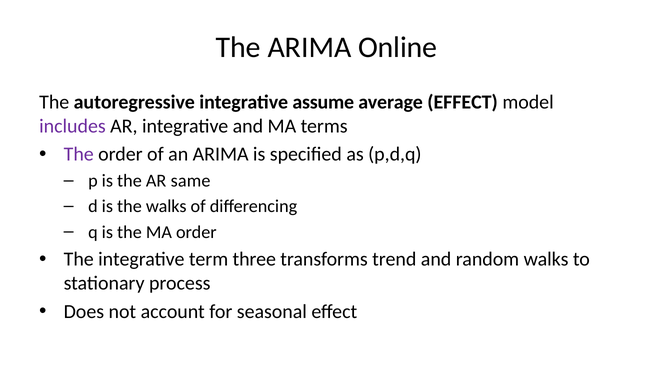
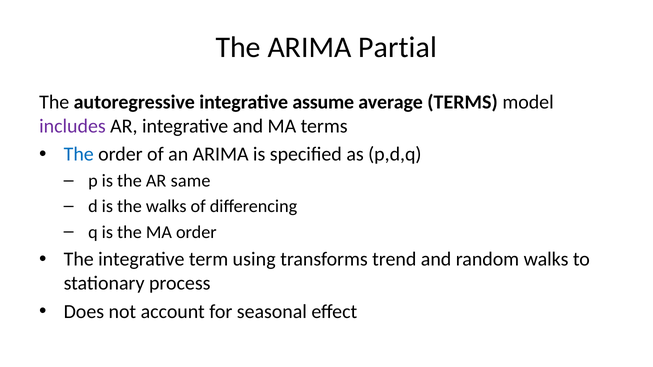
Online: Online -> Partial
average EFFECT: EFFECT -> TERMS
The at (79, 155) colour: purple -> blue
three: three -> using
